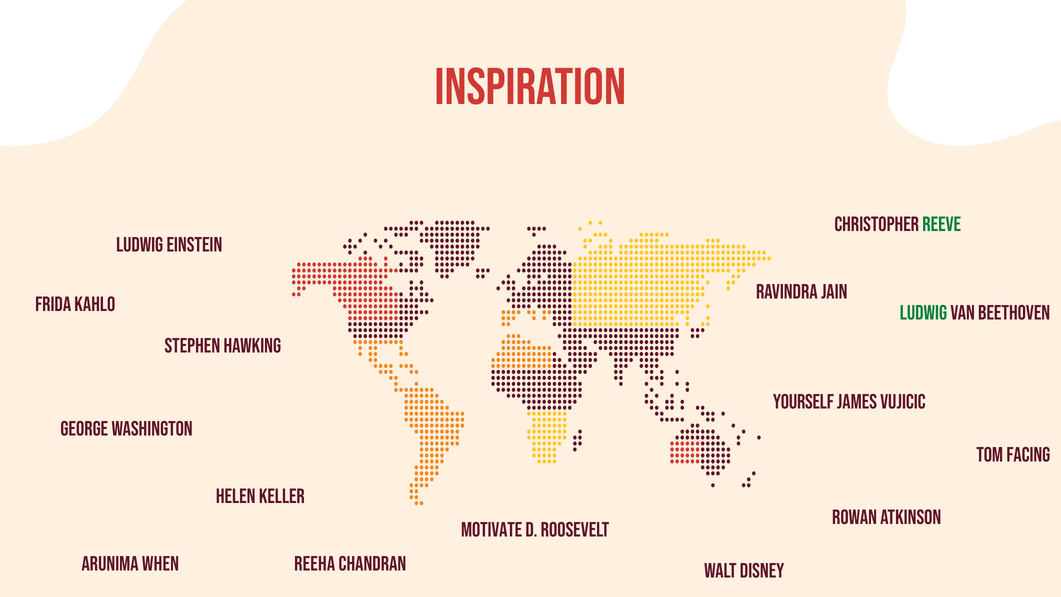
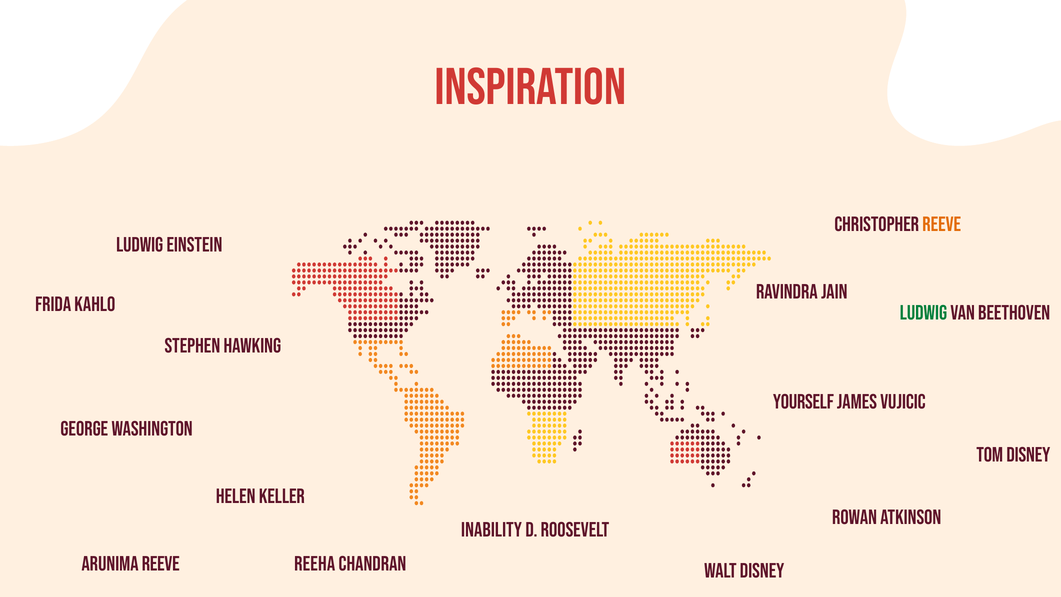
Reeve at (942, 224) colour: green -> orange
Tom Facing: Facing -> Disney
Motivate: Motivate -> Inability
Arunima When: When -> Reeve
